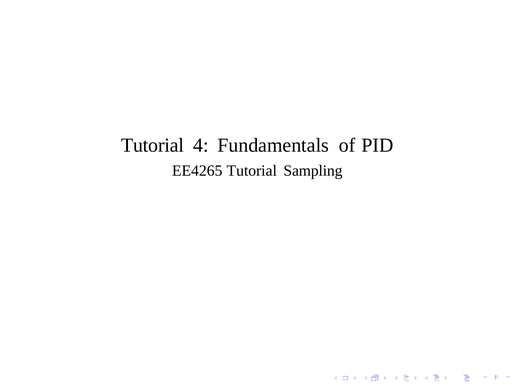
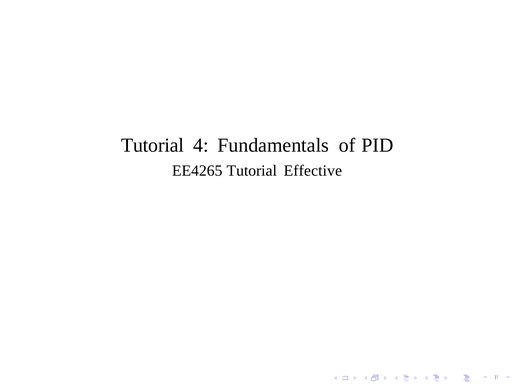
Sampling: Sampling -> Effective
